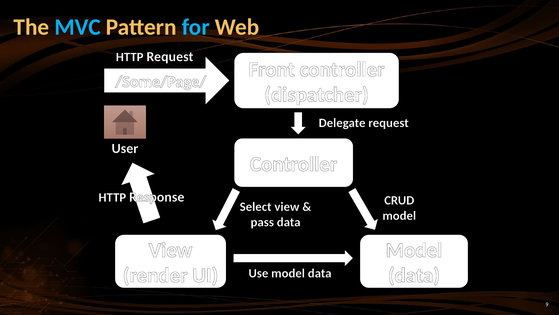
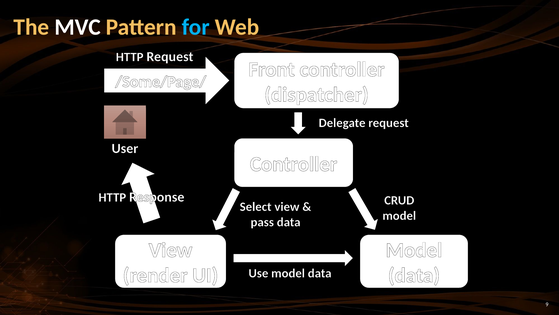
MVC colour: light blue -> white
